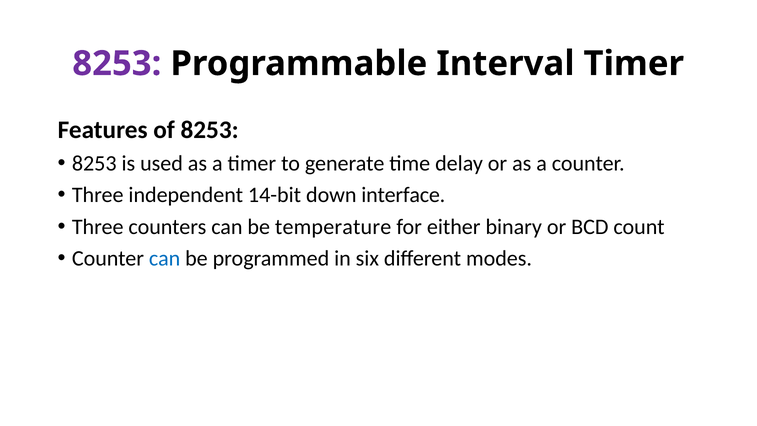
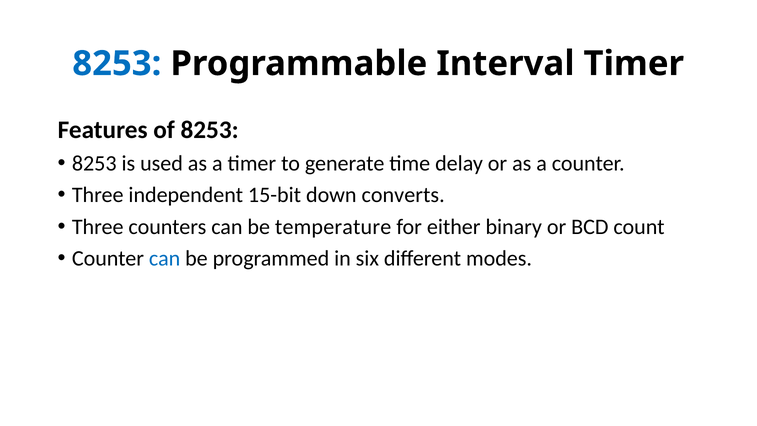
8253 at (117, 64) colour: purple -> blue
14-bit: 14-bit -> 15-bit
interface: interface -> converts
